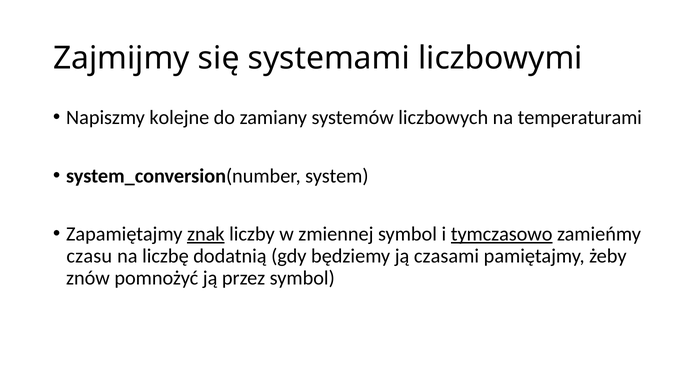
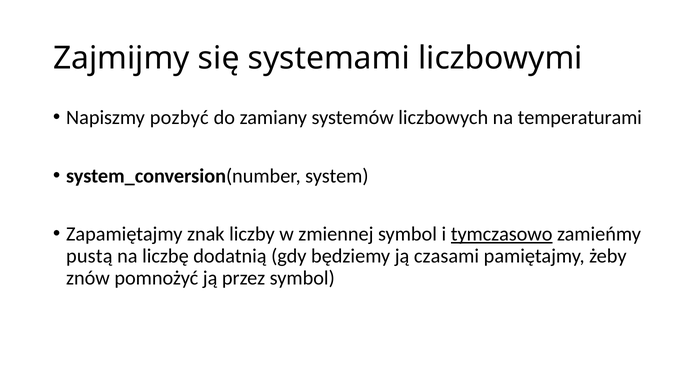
kolejne: kolejne -> pozbyć
znak underline: present -> none
czasu: czasu -> pustą
